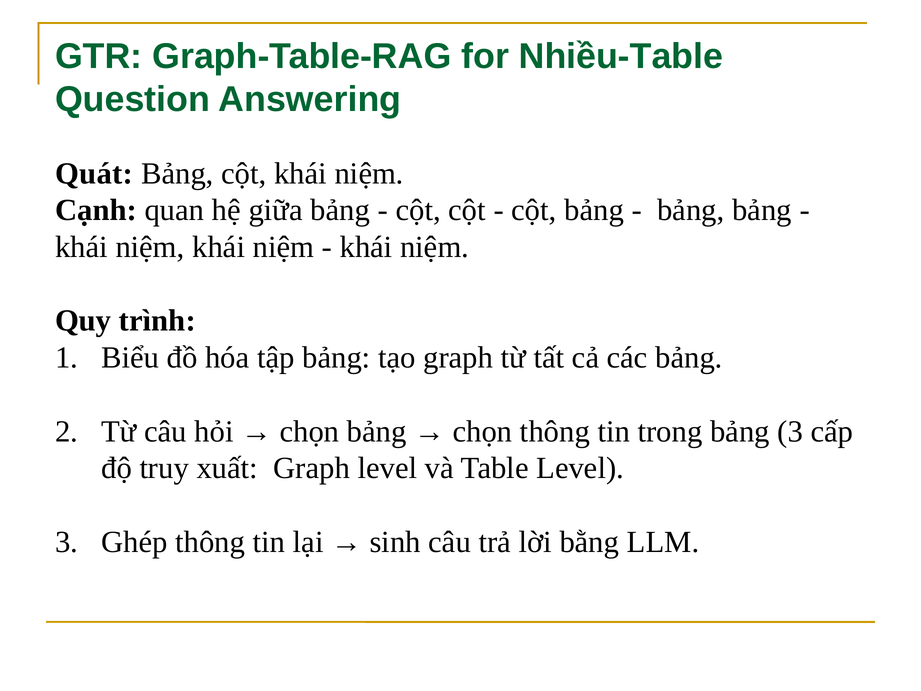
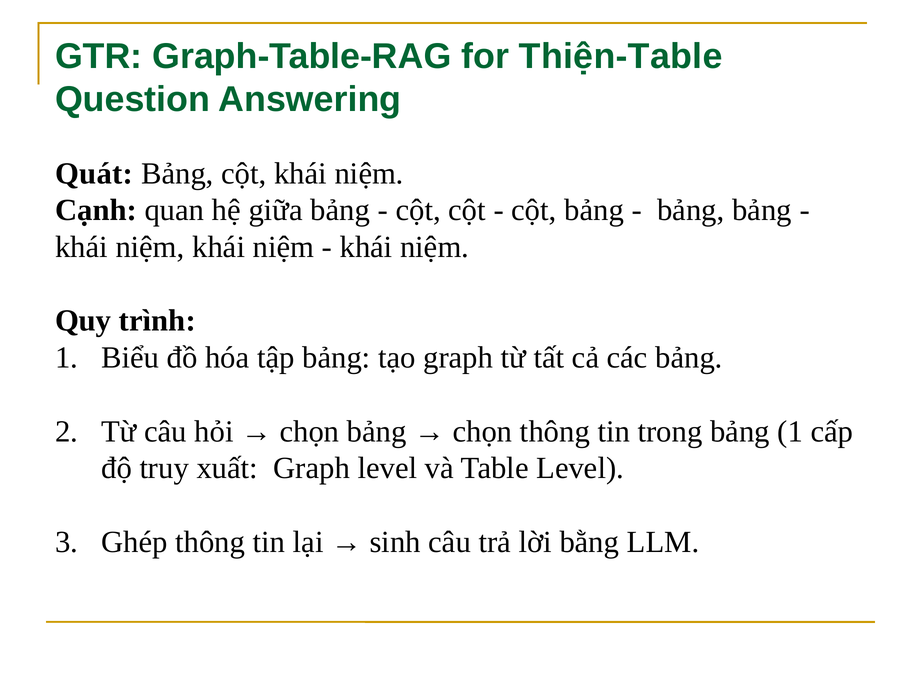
Nhiều-Table: Nhiều-Table -> Thiện-Table
bảng 3: 3 -> 1
